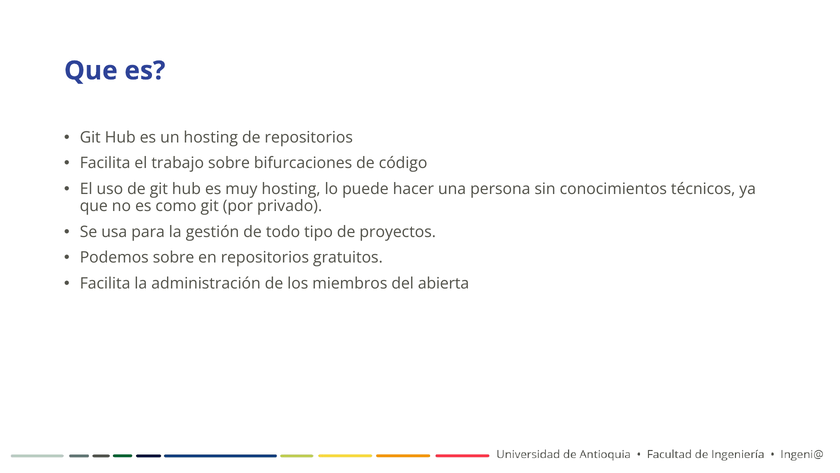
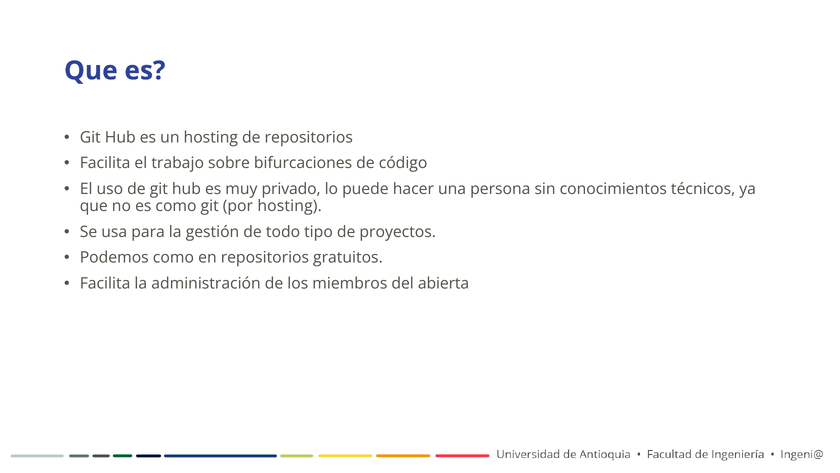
muy hosting: hosting -> privado
por privado: privado -> hosting
Podemos sobre: sobre -> como
